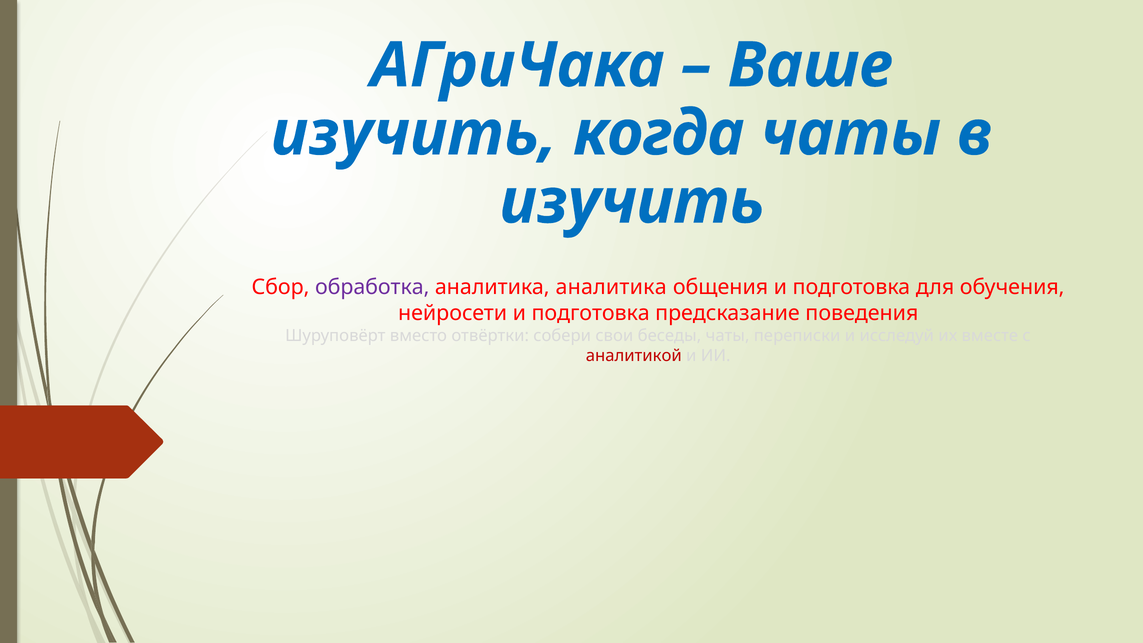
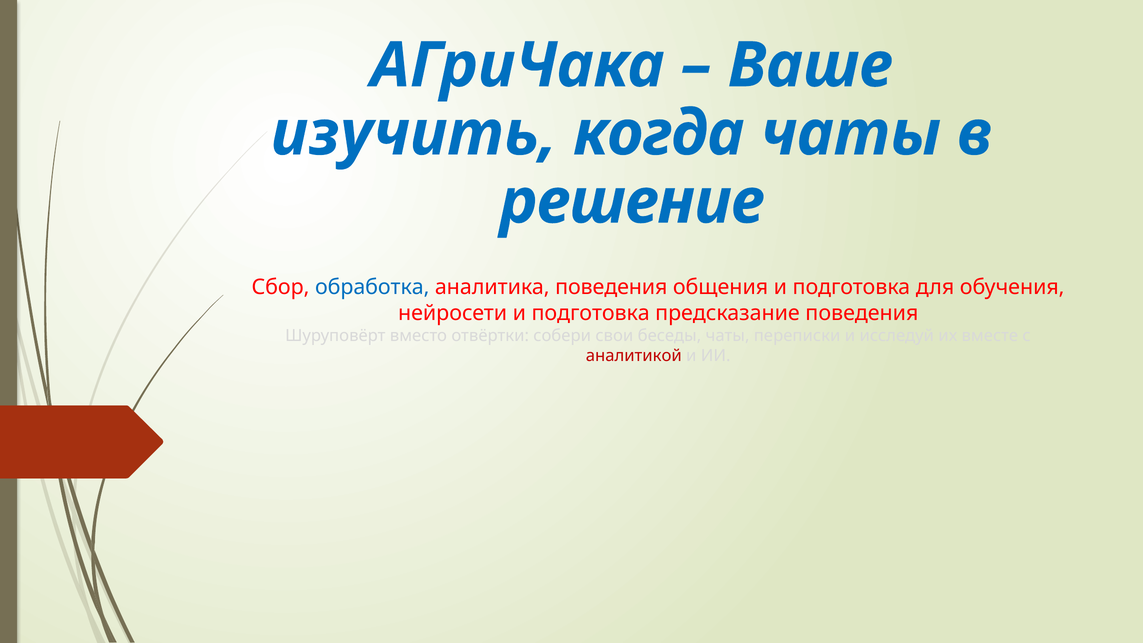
изучить at (632, 202): изучить -> решение
обработка colour: purple -> blue
аналитика аналитика: аналитика -> поведения
